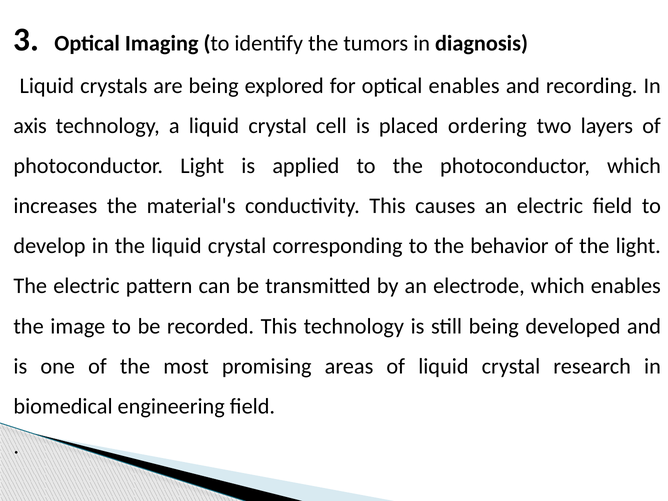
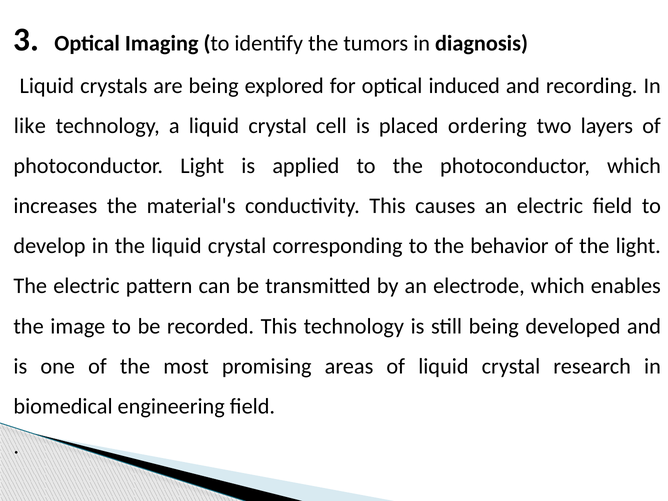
optical enables: enables -> induced
axis: axis -> like
